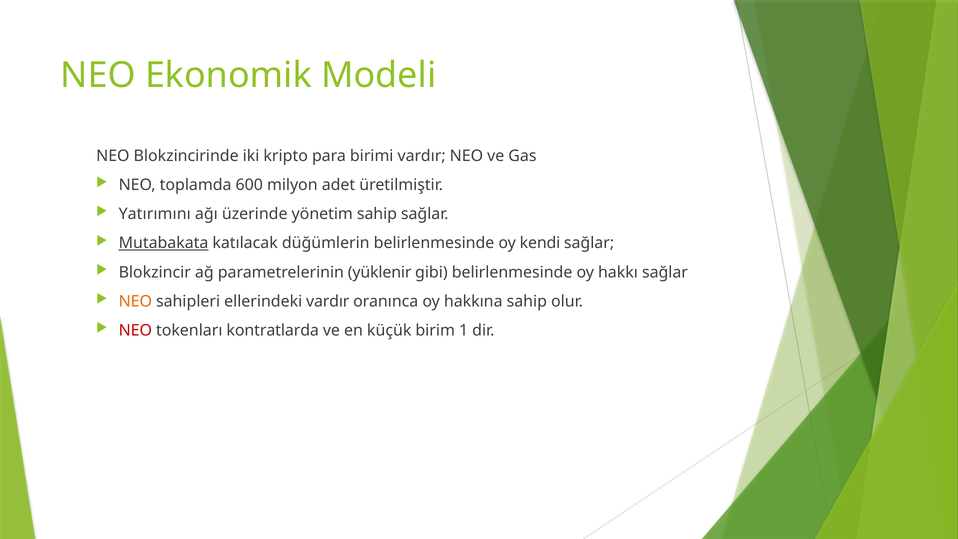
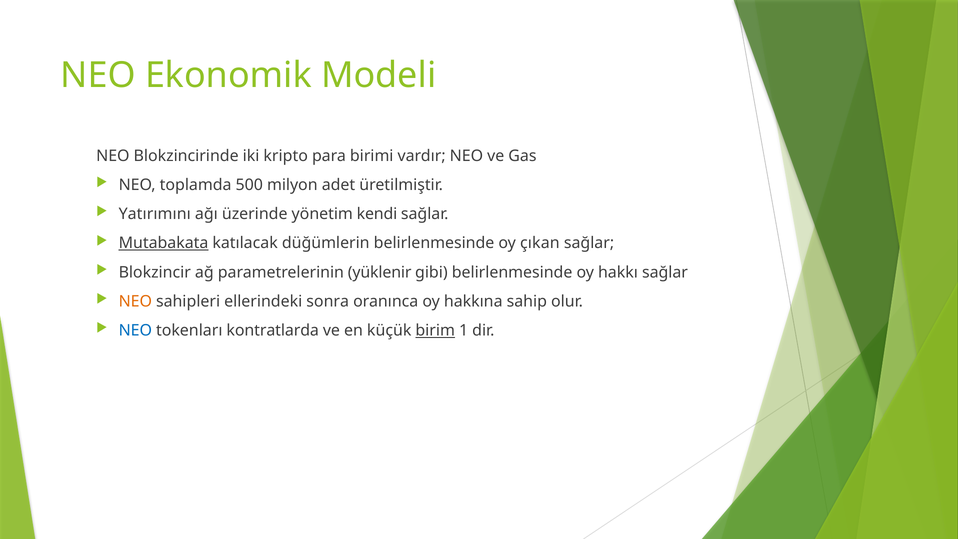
600: 600 -> 500
yönetim sahip: sahip -> kendi
kendi: kendi -> çıkan
ellerindeki vardır: vardır -> sonra
NEO at (135, 330) colour: red -> blue
birim underline: none -> present
